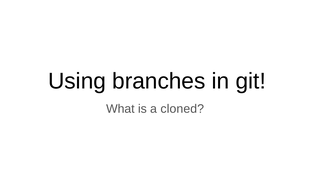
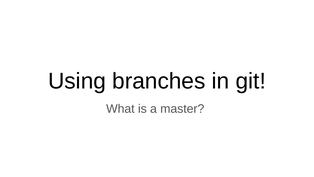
cloned: cloned -> master
